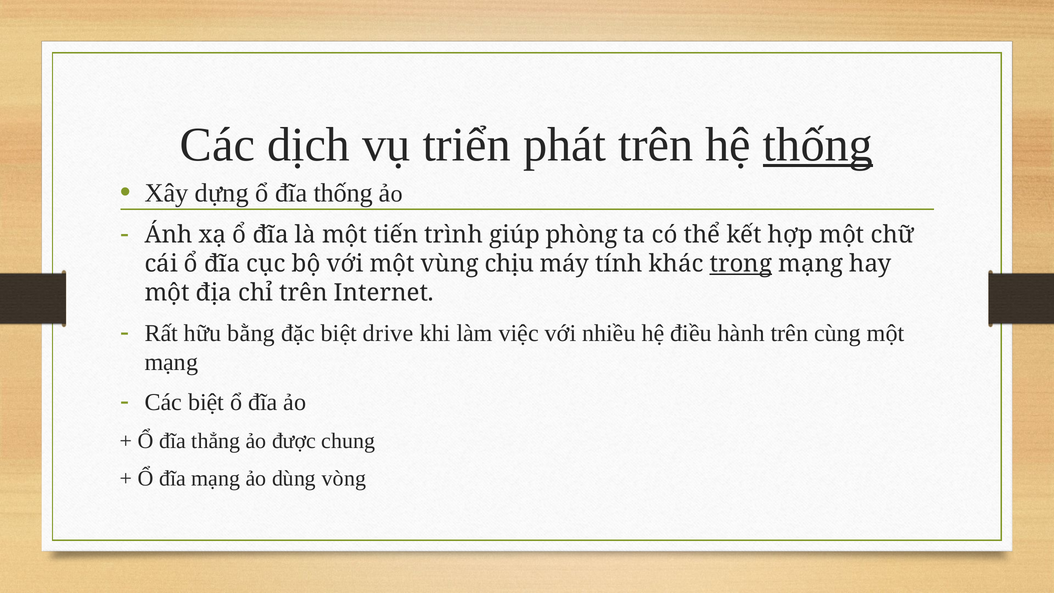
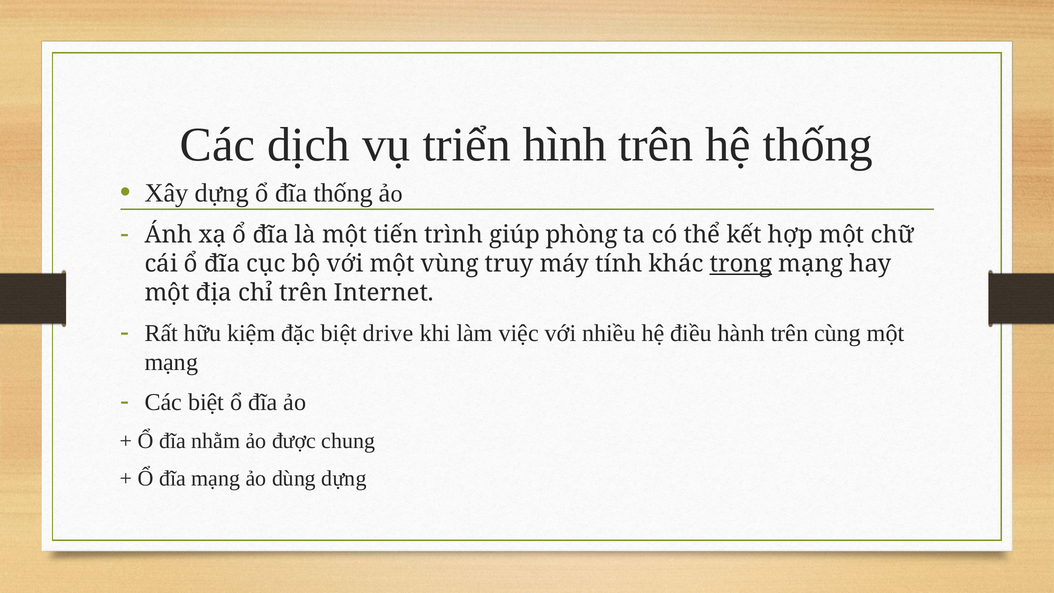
phát: phát -> hình
thống at (818, 145) underline: present -> none
chịu: chịu -> truy
bằng: bằng -> kiệm
thẳng: thẳng -> nhằm
dùng vòng: vòng -> dựng
